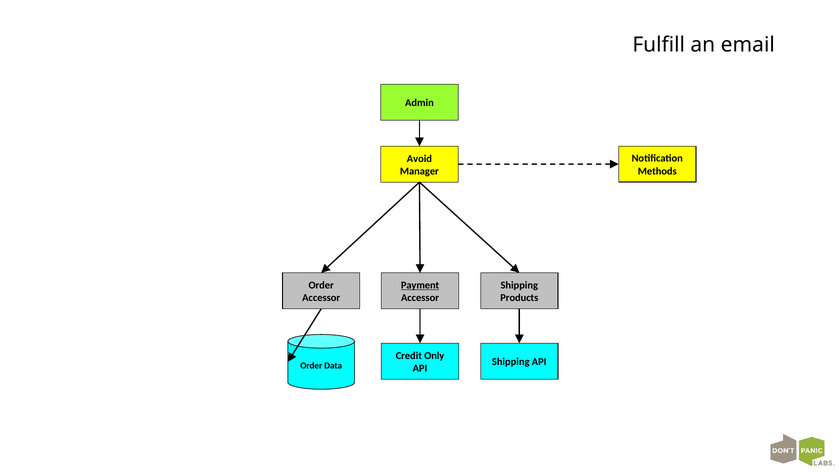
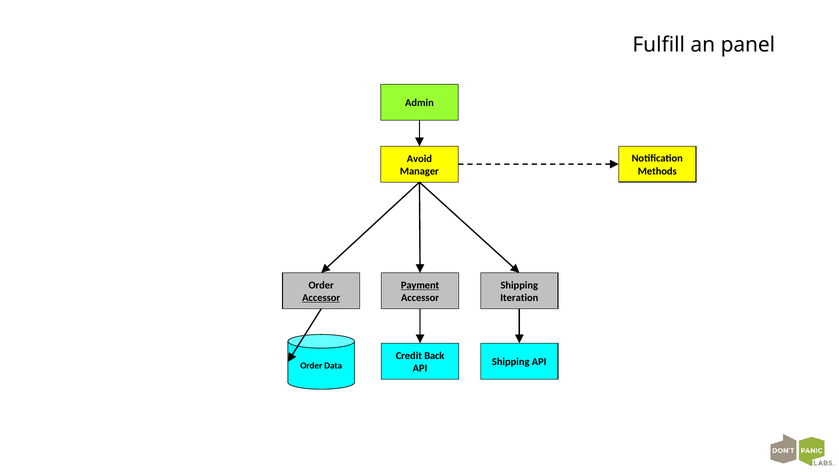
email: email -> panel
Accessor at (321, 298) underline: none -> present
Products: Products -> Iteration
Only: Only -> Back
